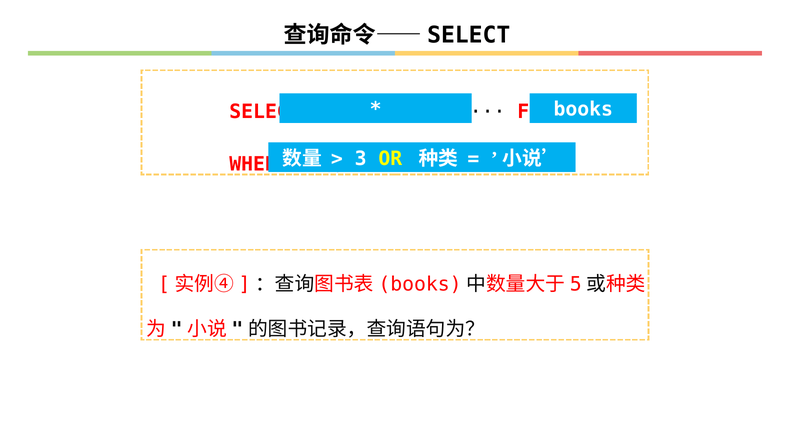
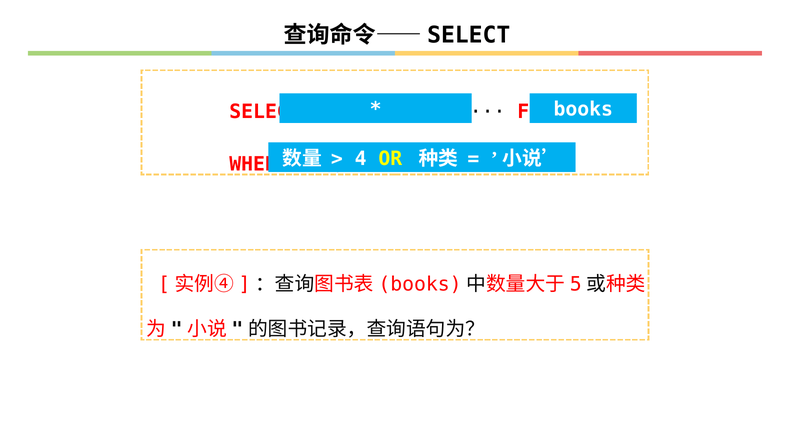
3: 3 -> 4
